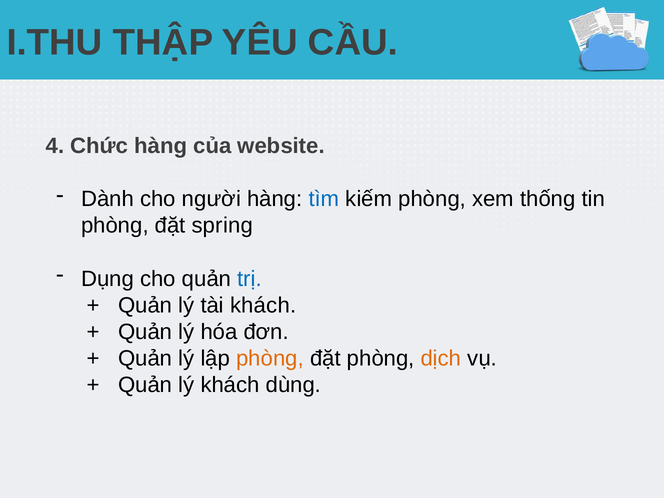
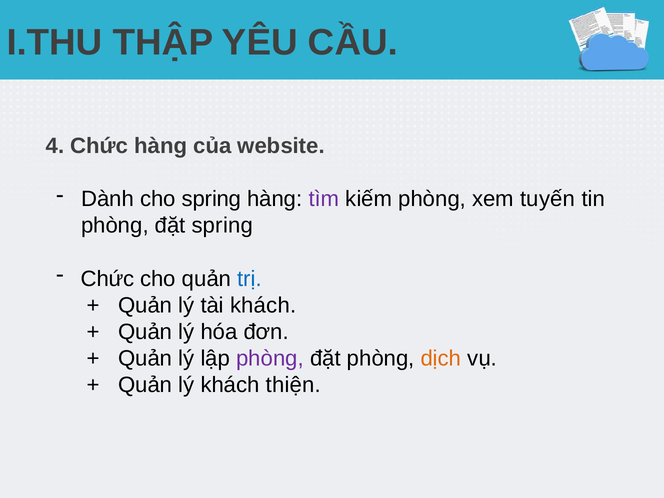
cho người: người -> spring
tìm colour: blue -> purple
thống: thống -> tuyến
Dụng at (107, 279): Dụng -> Chức
phòng at (270, 358) colour: orange -> purple
dùng: dùng -> thiện
